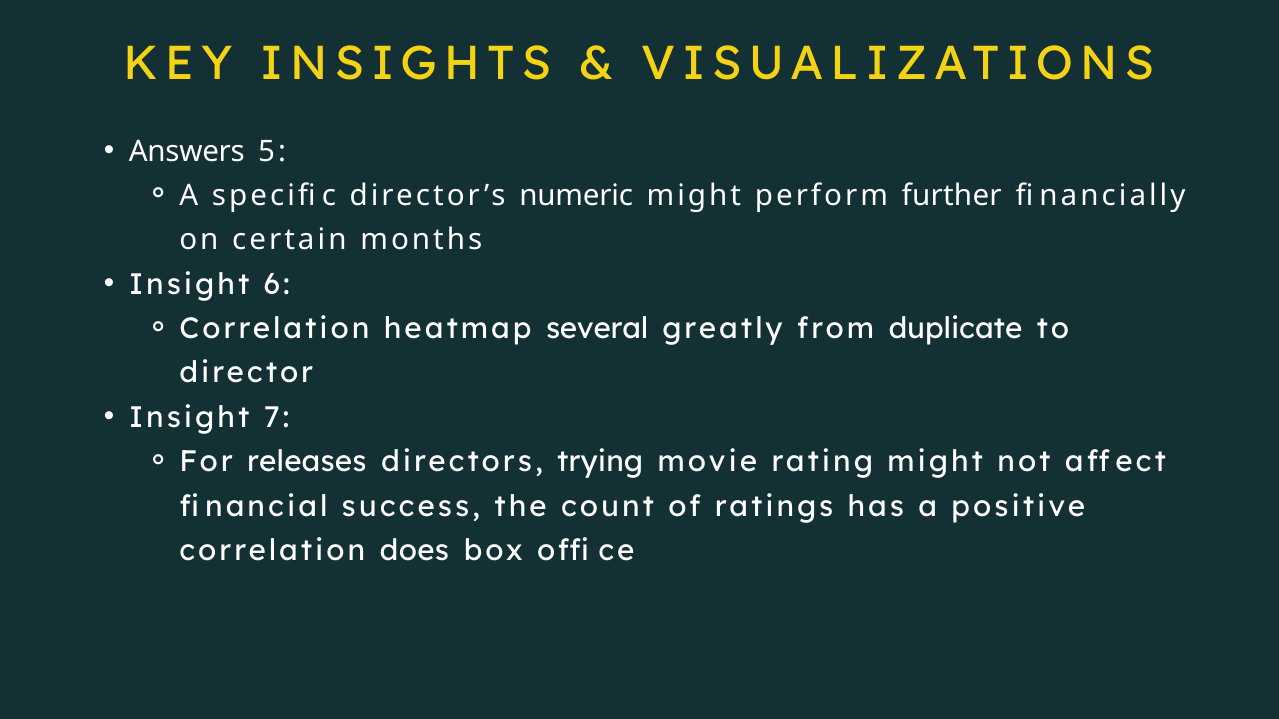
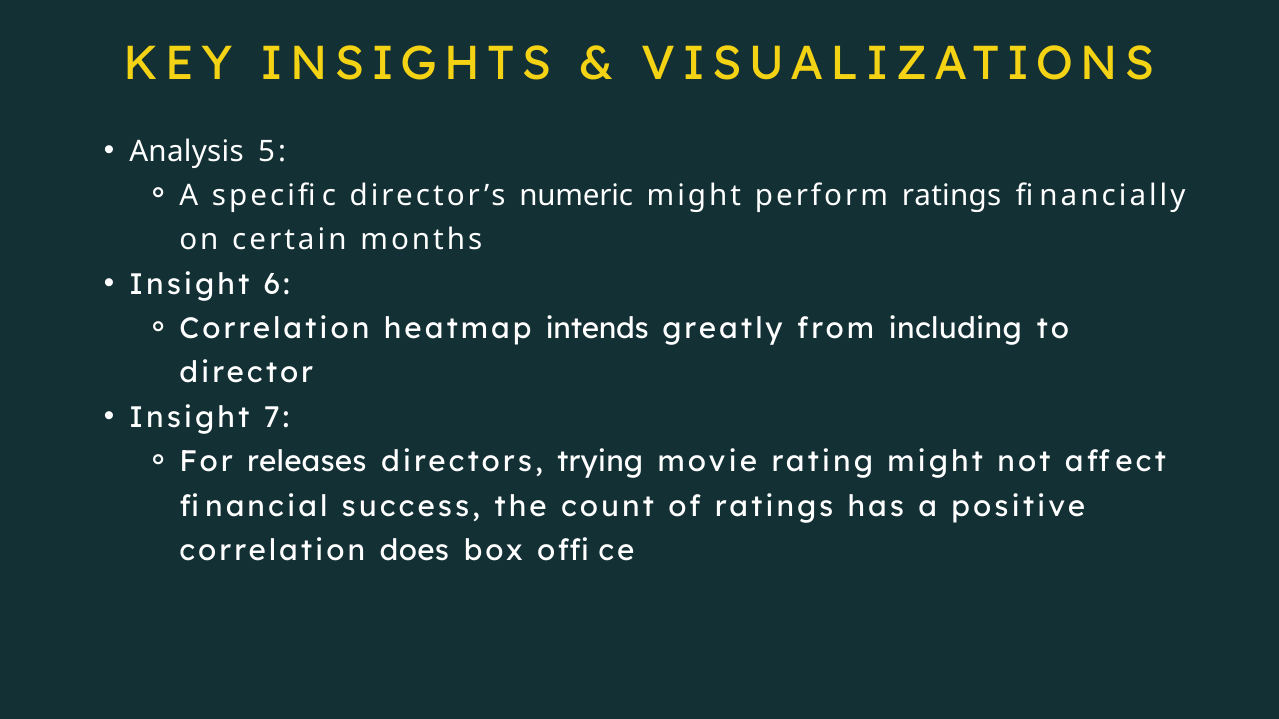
Answers: Answers -> Analysis
perform further: further -> ratings
several: several -> intends
duplicate: duplicate -> including
